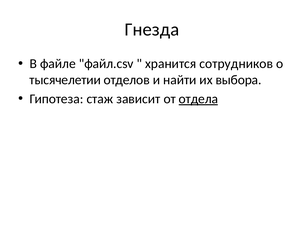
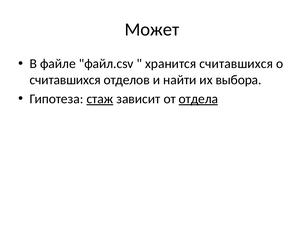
Гнезда: Гнезда -> Может
хранится сотрудников: сотрудников -> считавшихся
тысячелетии at (65, 80): тысячелетии -> считавшихся
стаж underline: none -> present
